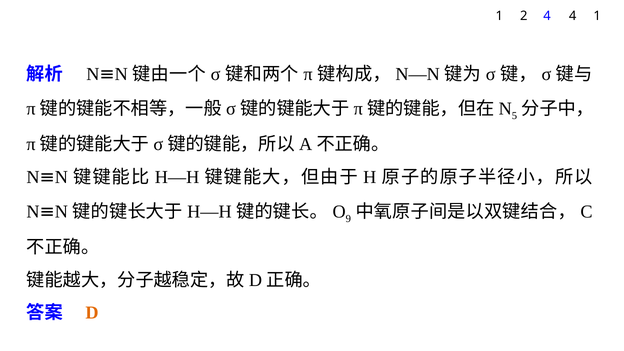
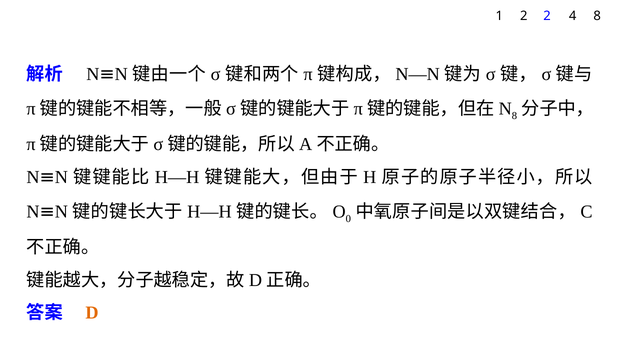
2 4: 4 -> 2
4 1: 1 -> 8
5 at (514, 116): 5 -> 8
9: 9 -> 0
